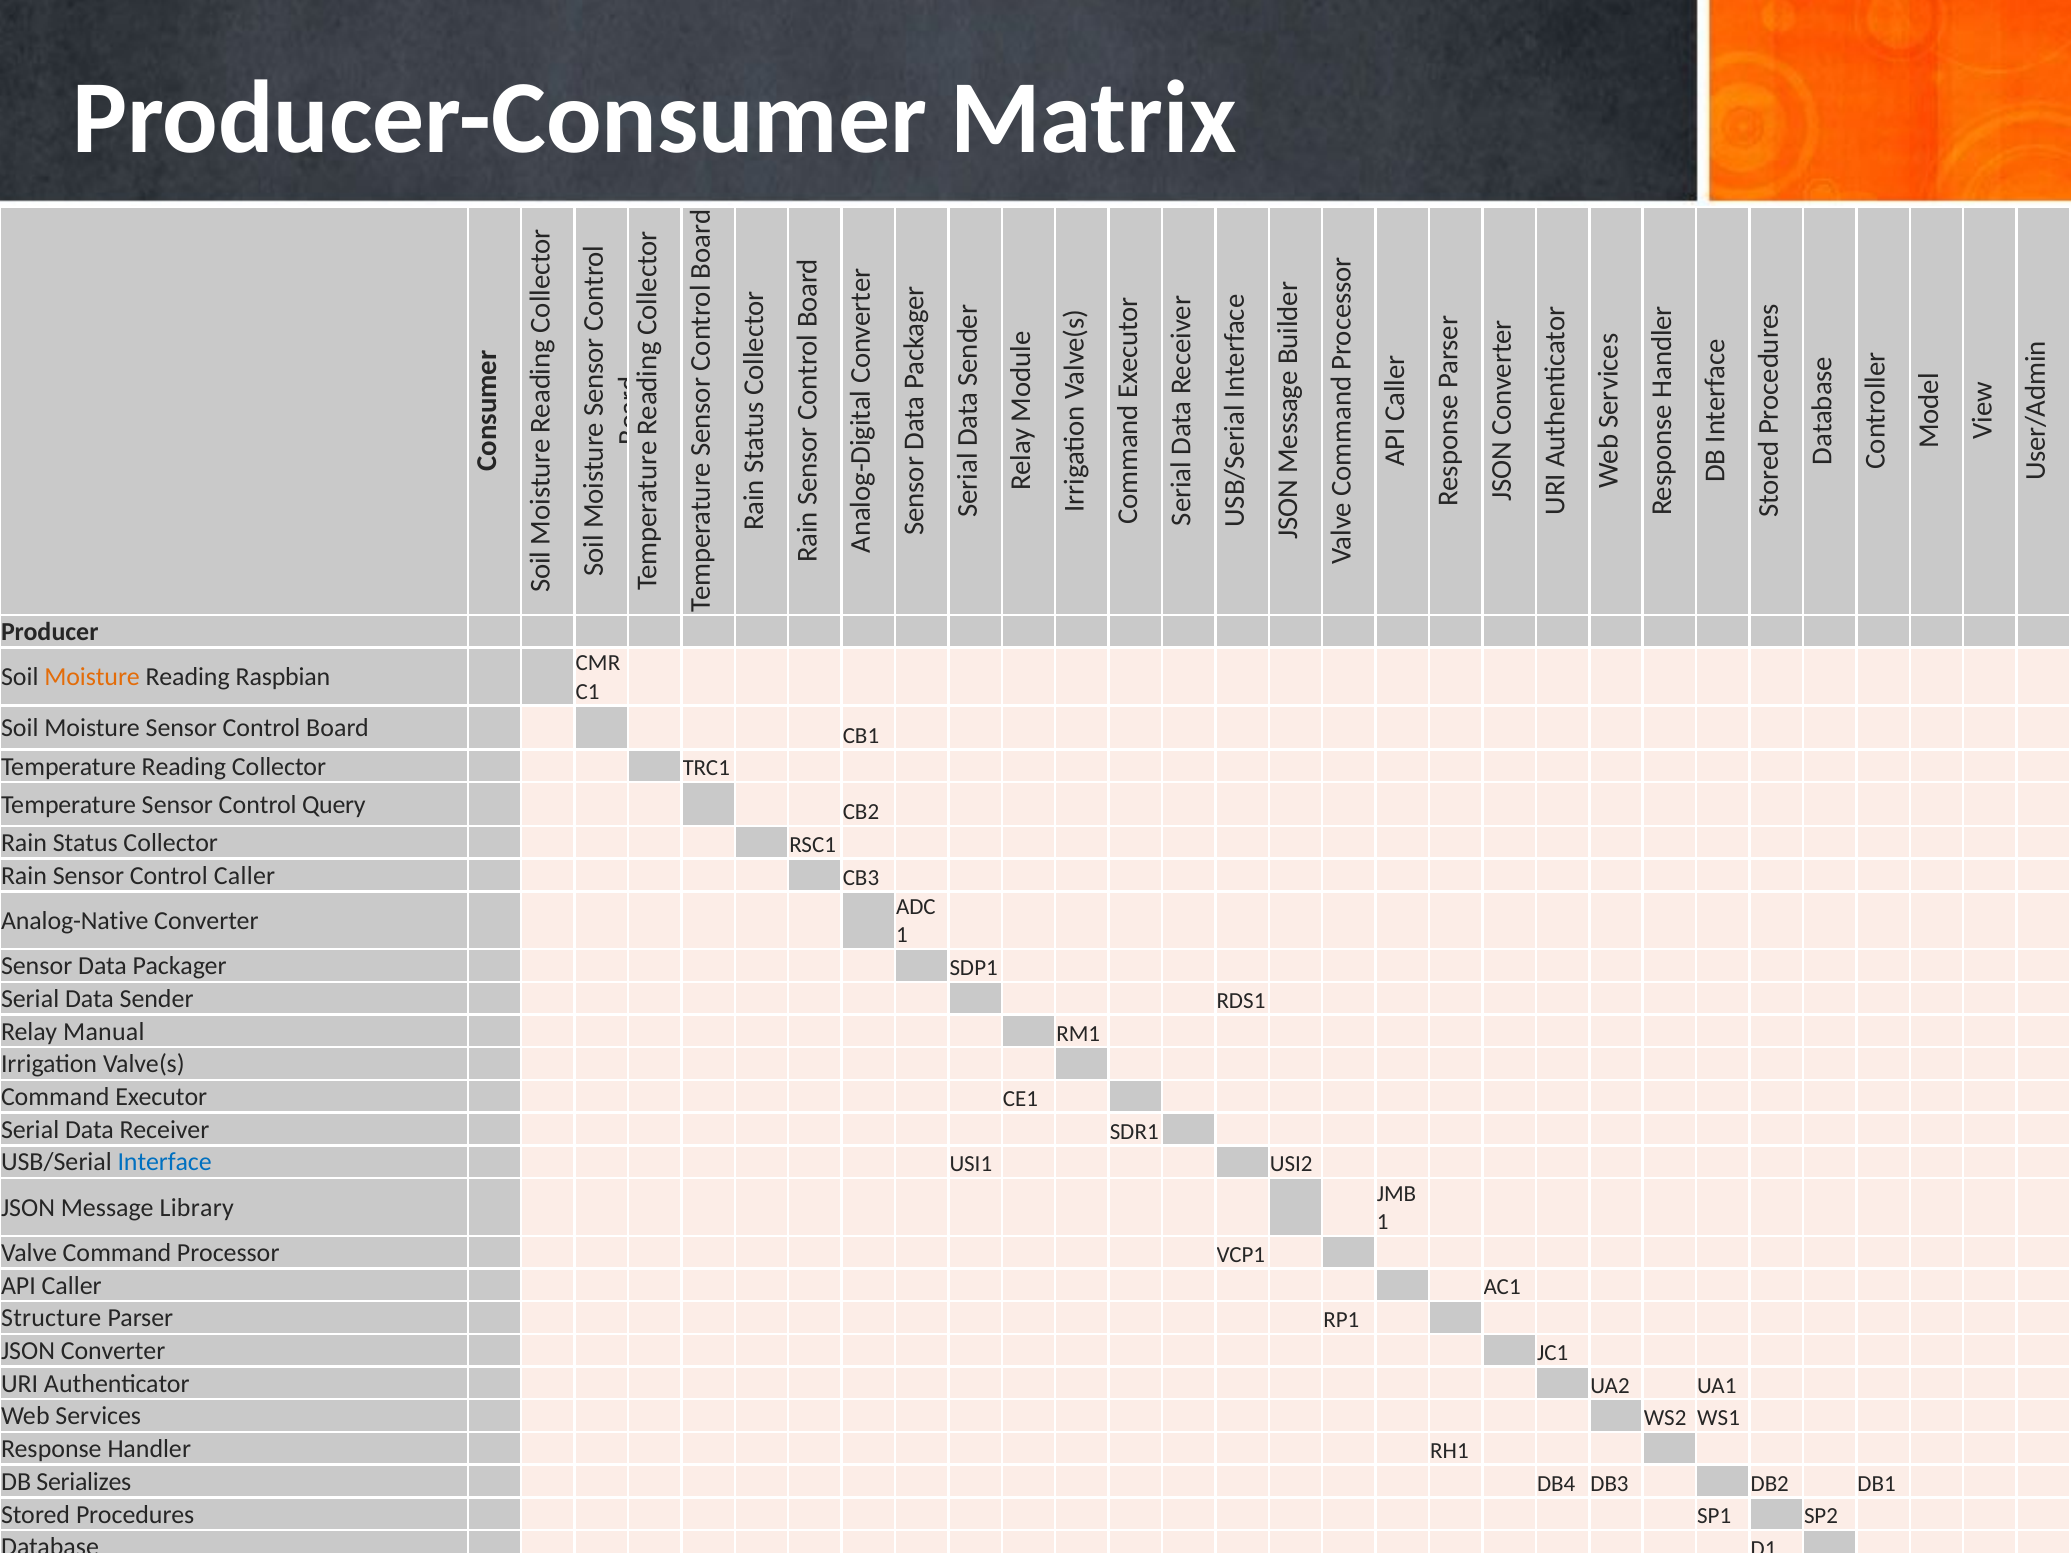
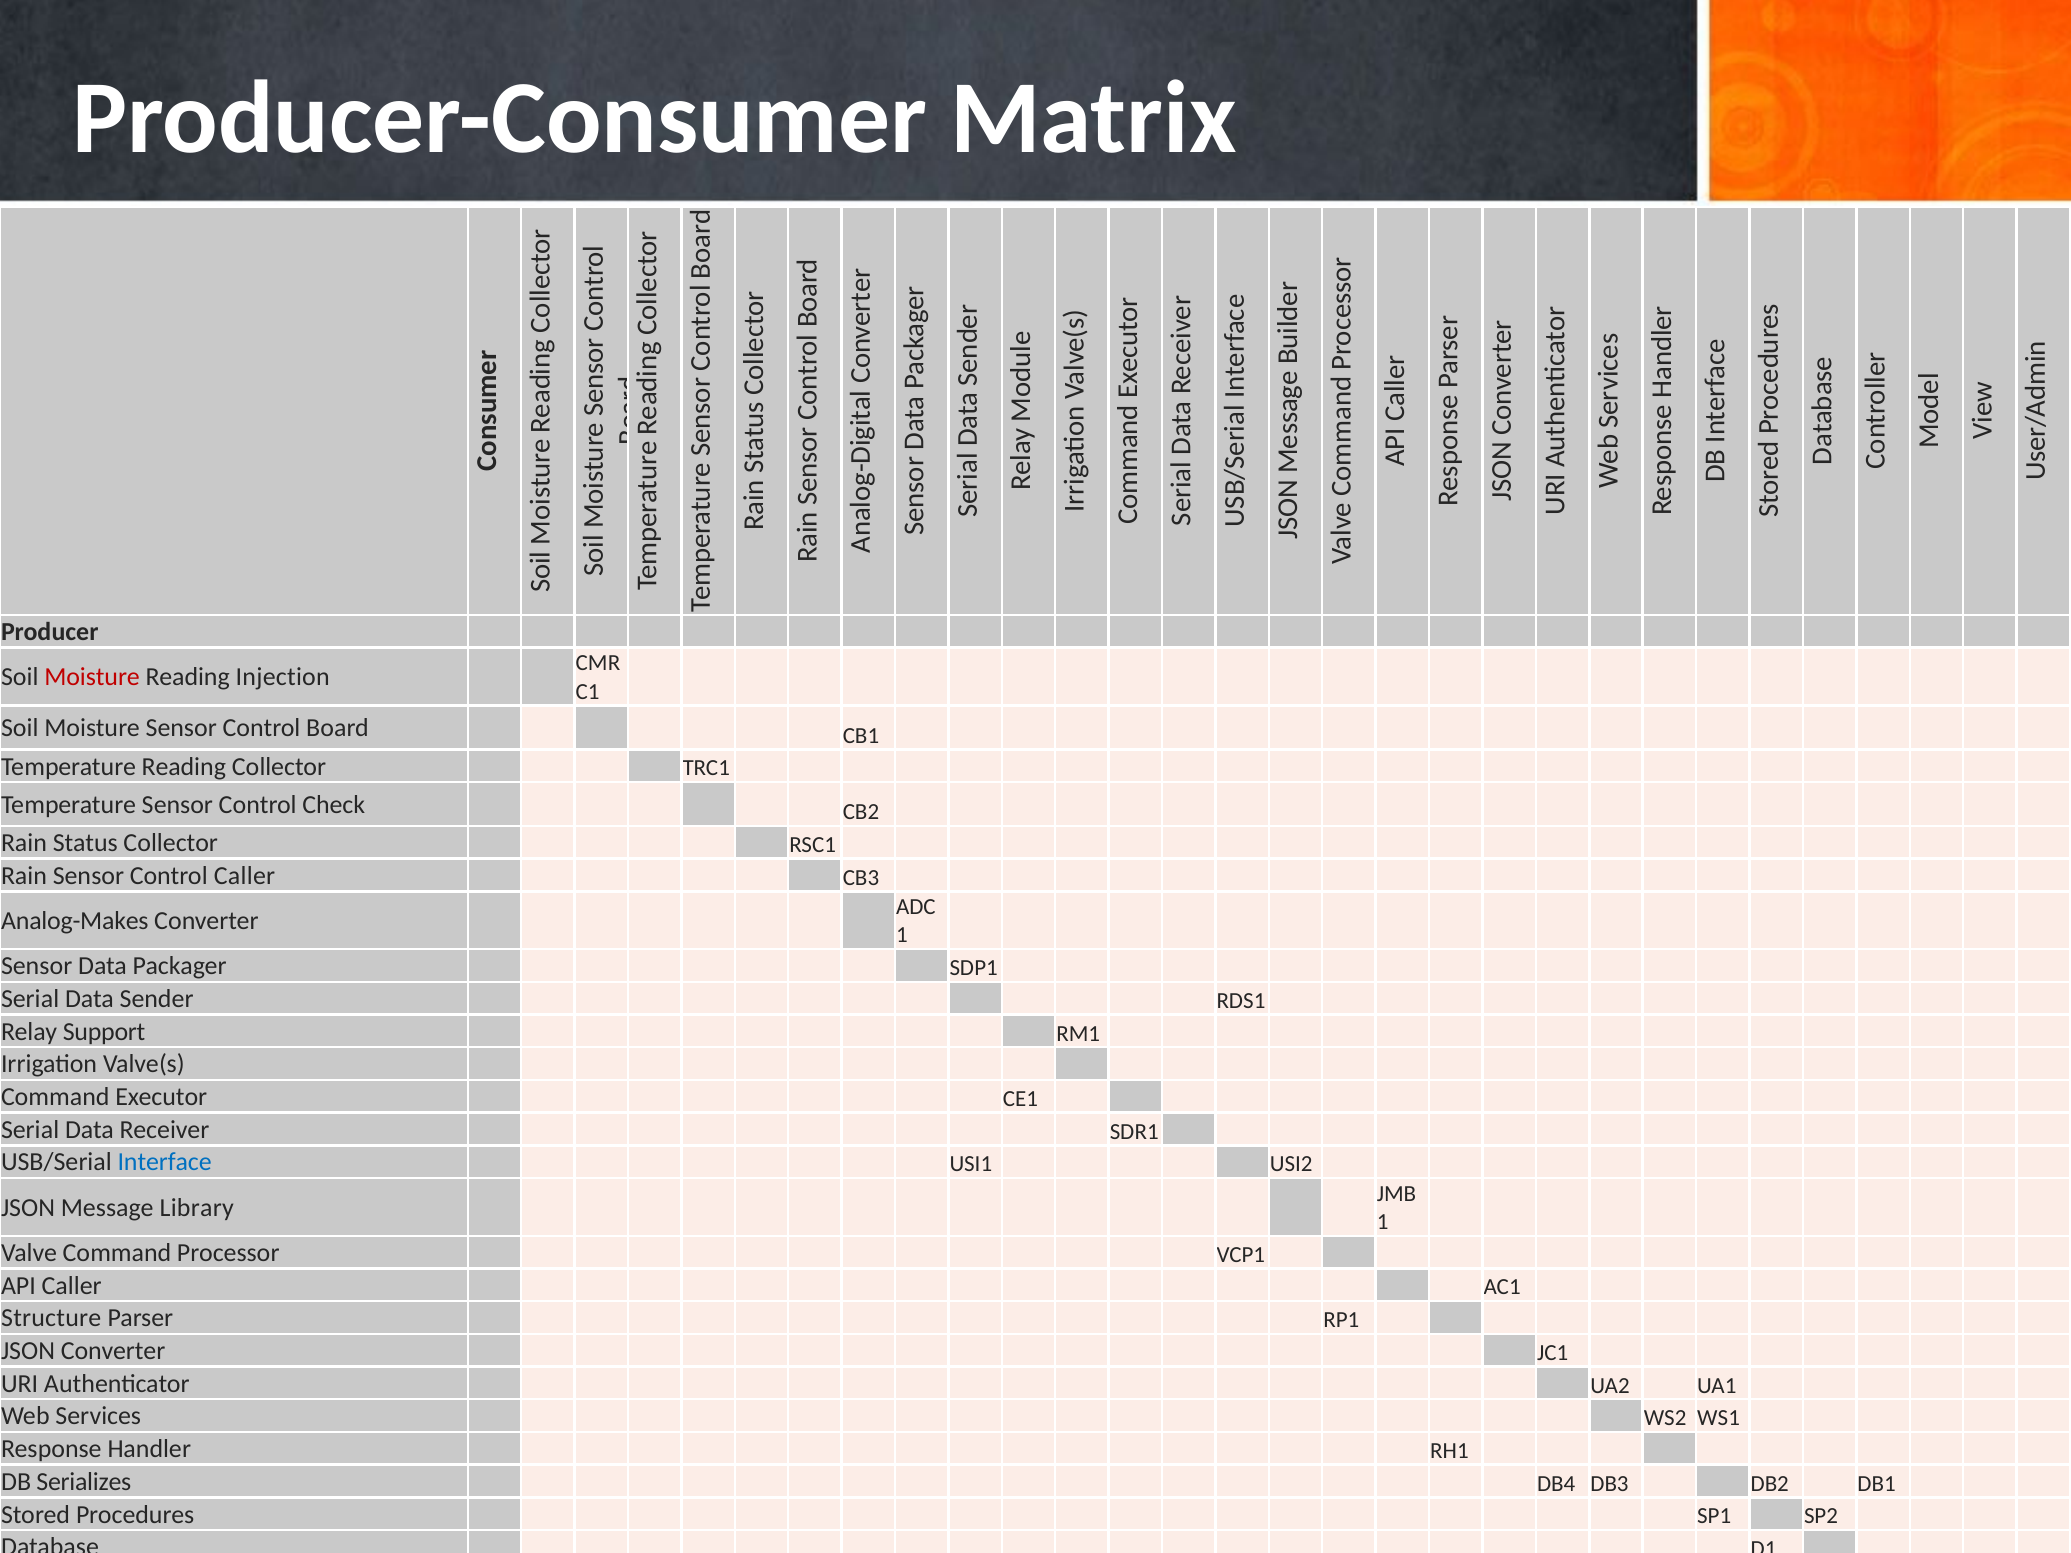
Moisture at (92, 677) colour: orange -> red
Raspbian: Raspbian -> Injection
Query: Query -> Check
Analog-Native: Analog-Native -> Analog-Makes
Manual: Manual -> Support
